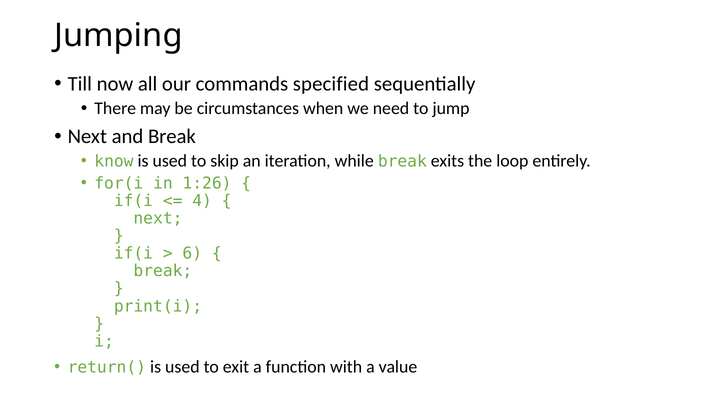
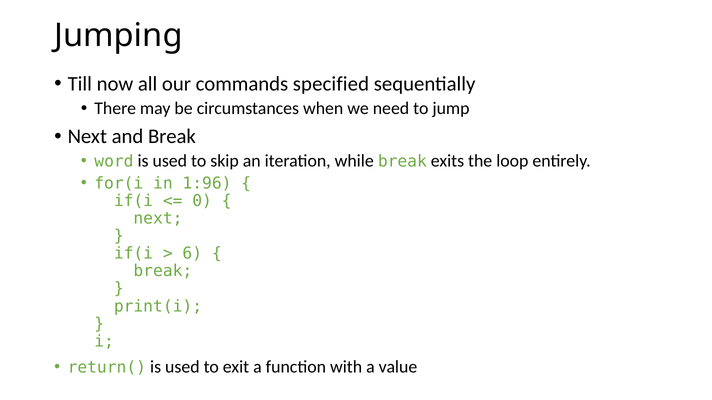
know: know -> word
1:26: 1:26 -> 1:96
4: 4 -> 0
